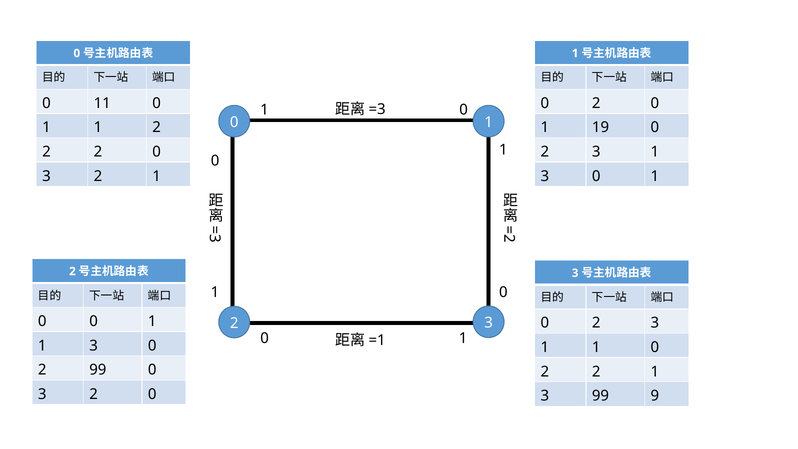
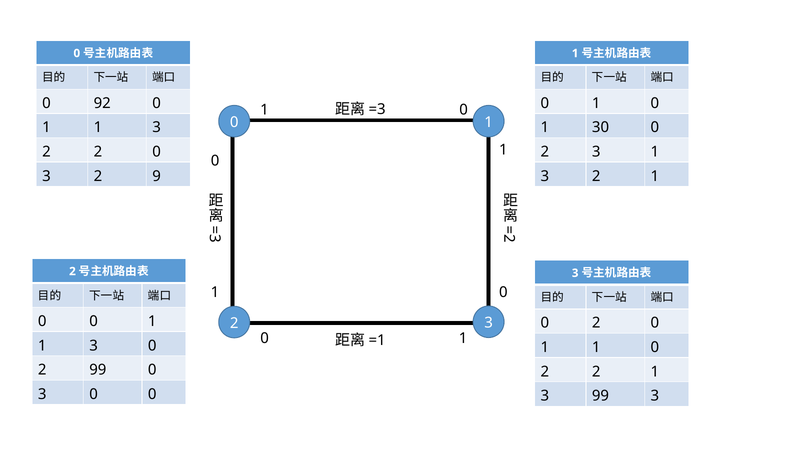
11: 11 -> 92
2 at (596, 103): 2 -> 1
2 at (157, 127): 2 -> 3
19: 19 -> 30
3 2 1: 1 -> 9
0 at (596, 176): 0 -> 2
3 at (655, 323): 3 -> 0
2 at (94, 394): 2 -> 0
99 9: 9 -> 3
